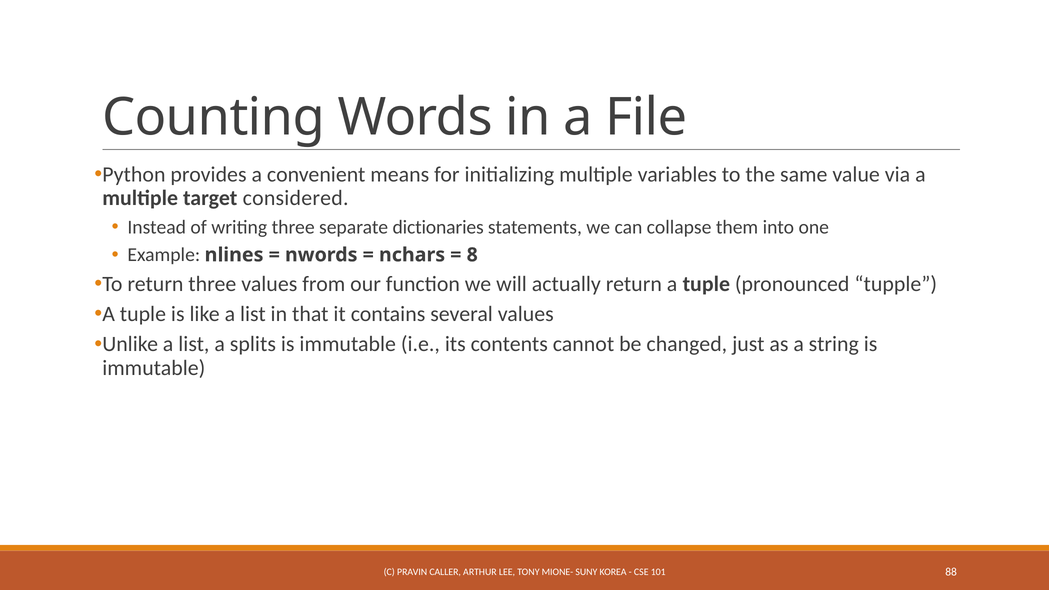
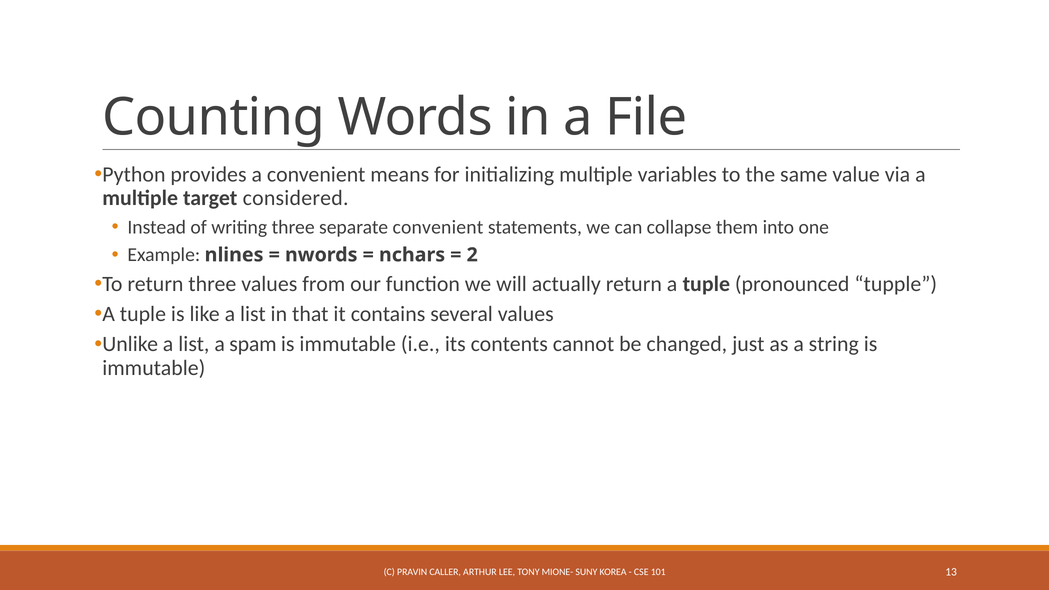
separate dictionaries: dictionaries -> convenient
8: 8 -> 2
splits: splits -> spam
88: 88 -> 13
